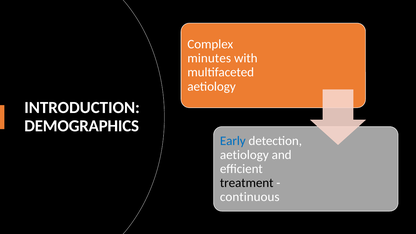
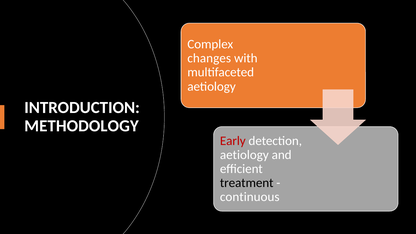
minutes: minutes -> changes
DEMOGRAPHICS: DEMOGRAPHICS -> METHODOLOGY
Early colour: blue -> red
